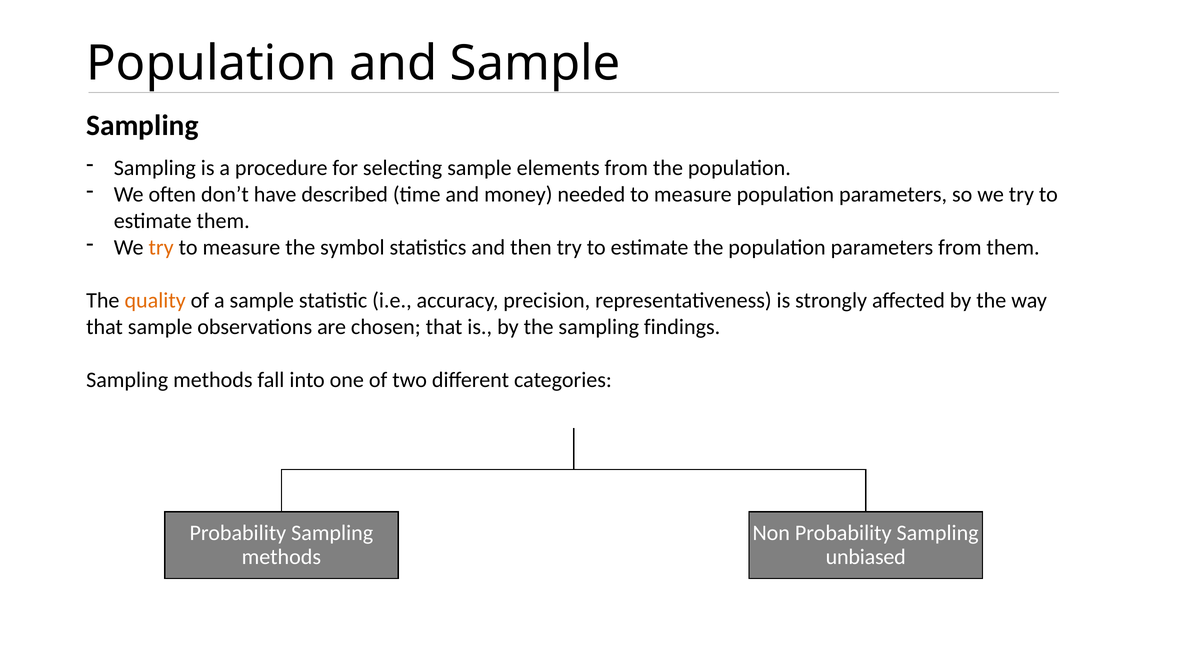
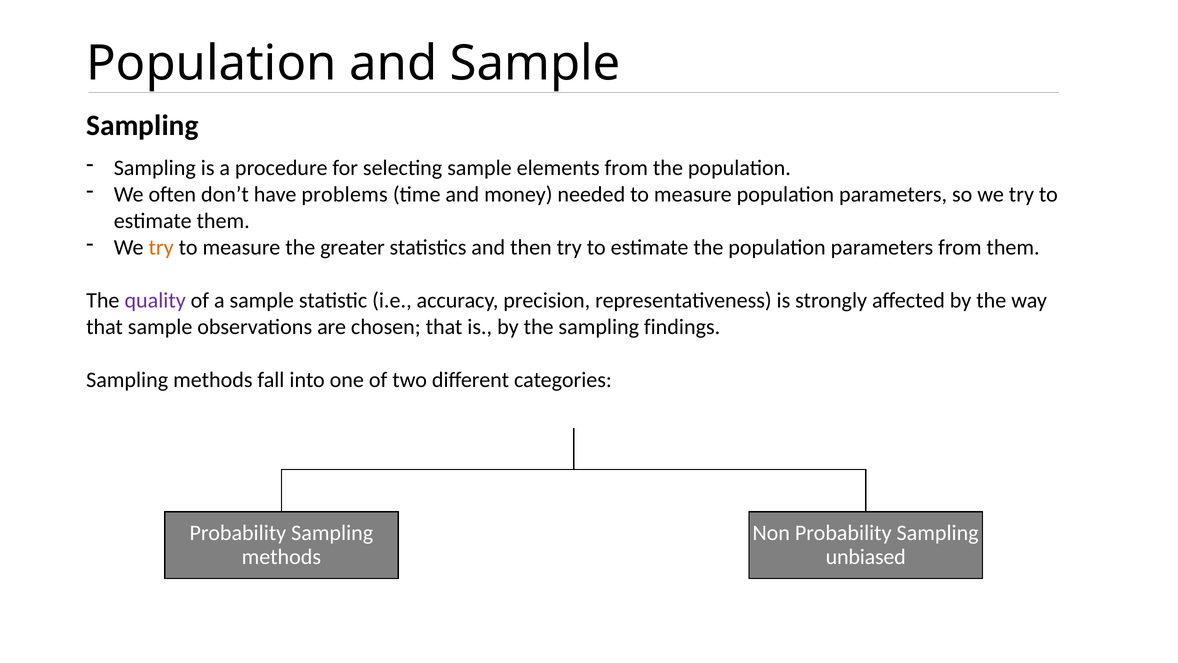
described: described -> problems
symbol: symbol -> greater
quality colour: orange -> purple
